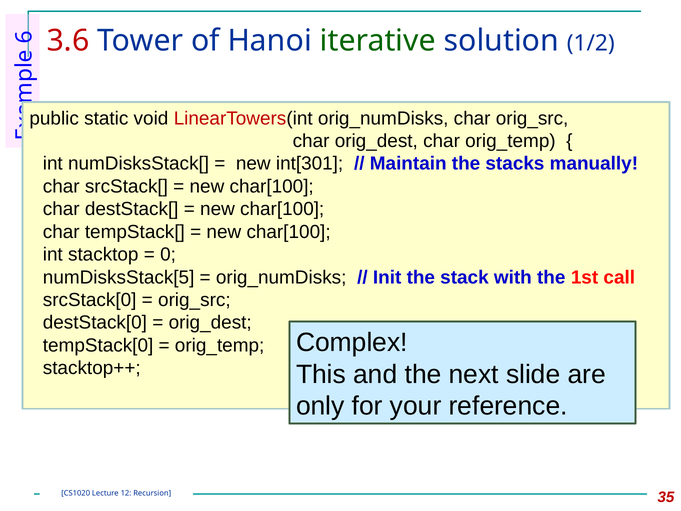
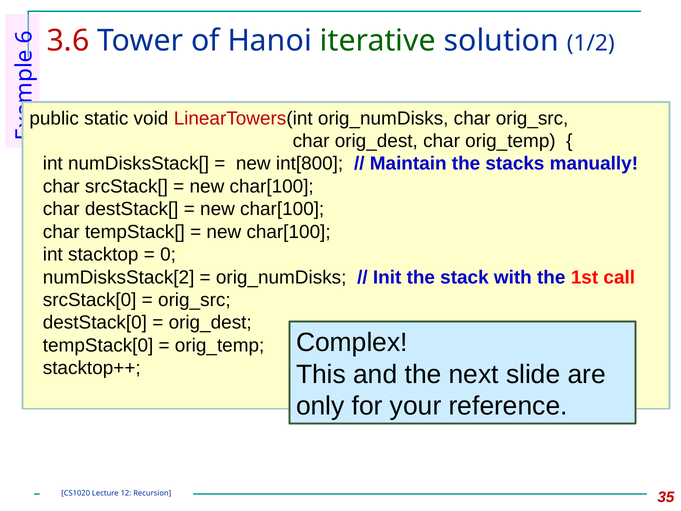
int[301: int[301 -> int[800
numDisksStack[5: numDisksStack[5 -> numDisksStack[2
